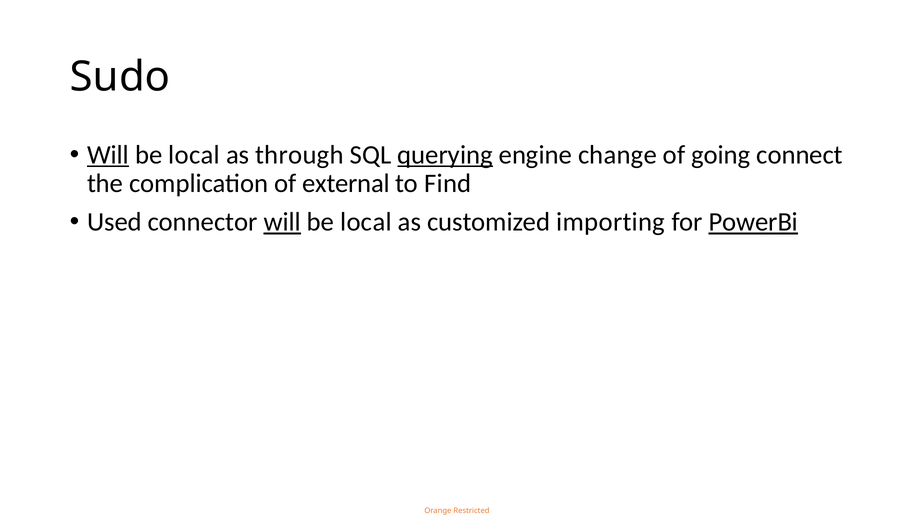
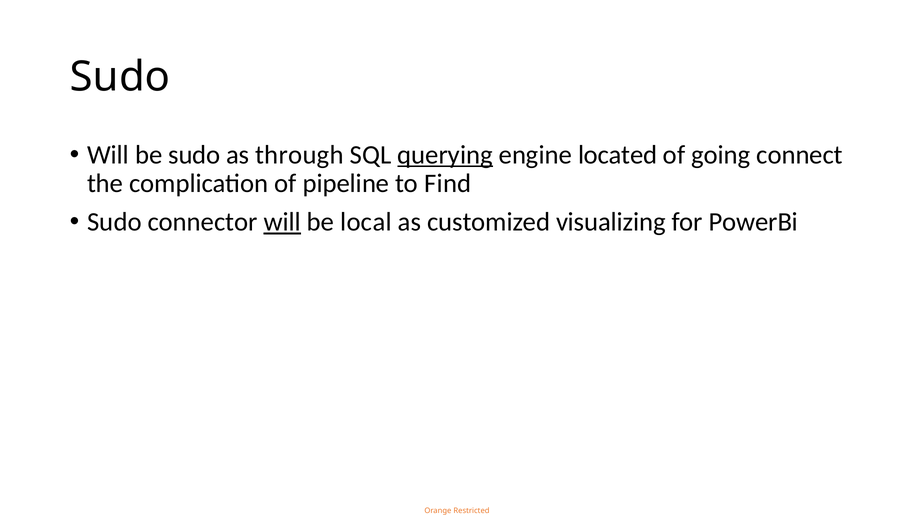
Will at (108, 155) underline: present -> none
local at (194, 155): local -> sudo
change: change -> located
external: external -> pipeline
Used at (114, 222): Used -> Sudo
importing: importing -> visualizing
PowerBi underline: present -> none
